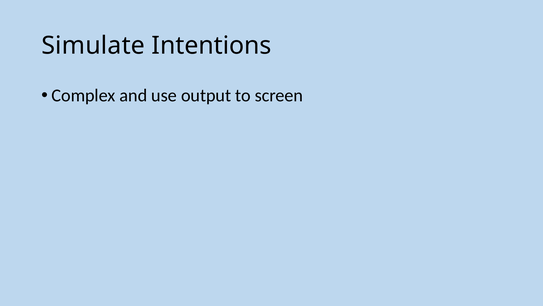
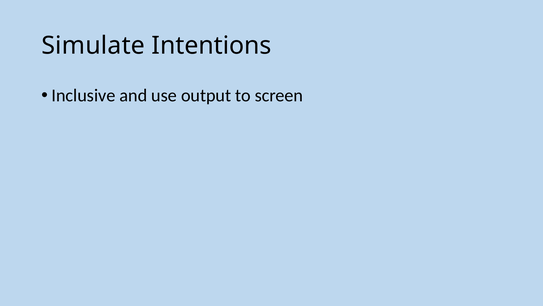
Complex: Complex -> Inclusive
